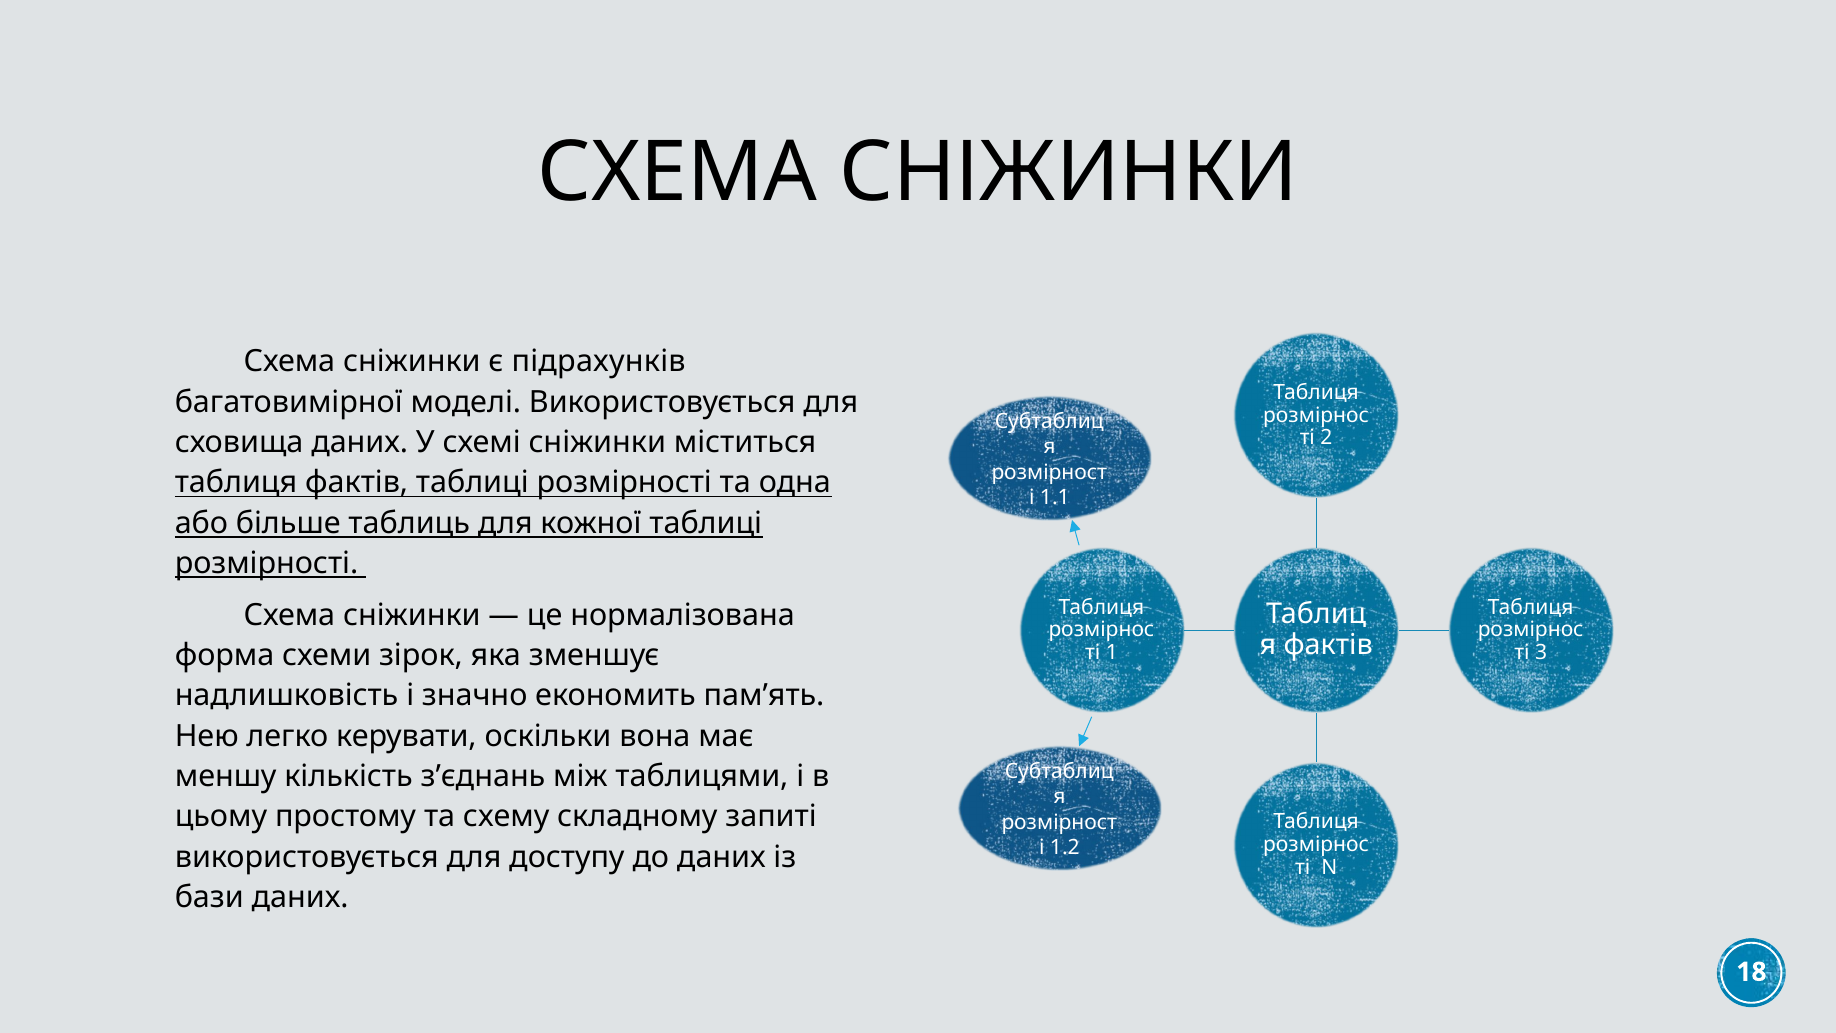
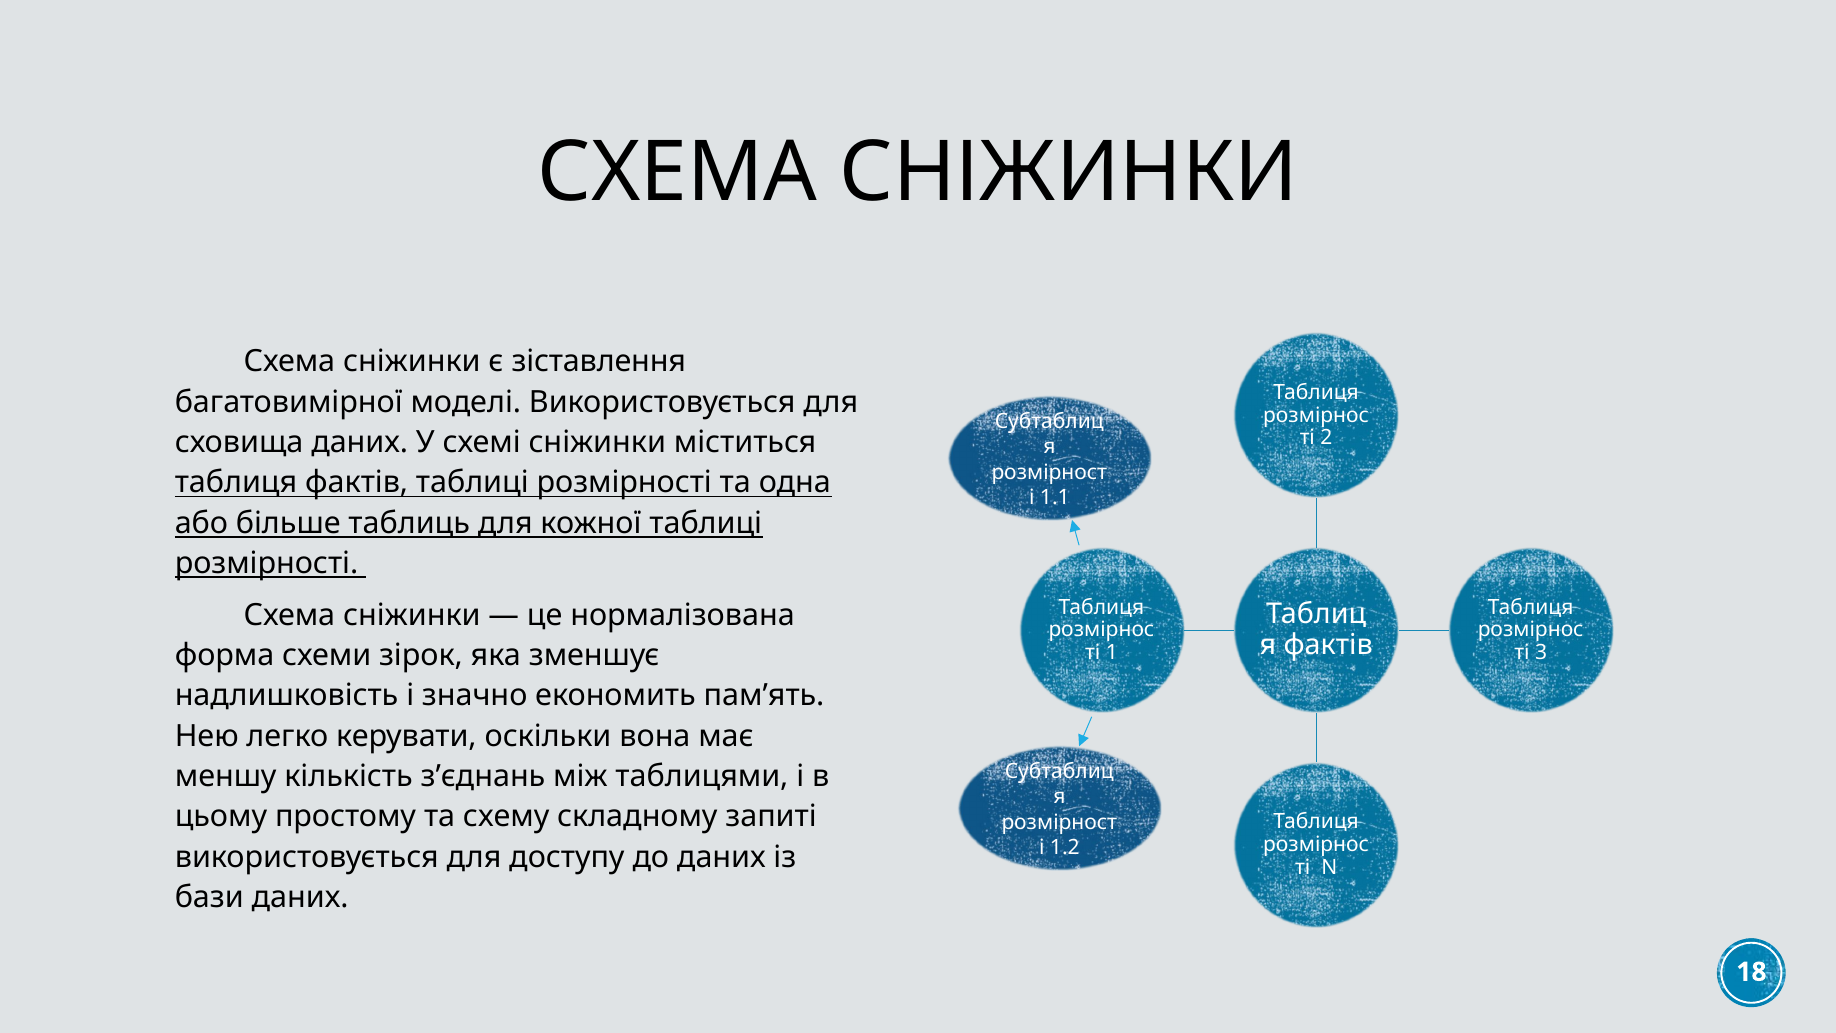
підрахунків: підрахунків -> зіставлення
